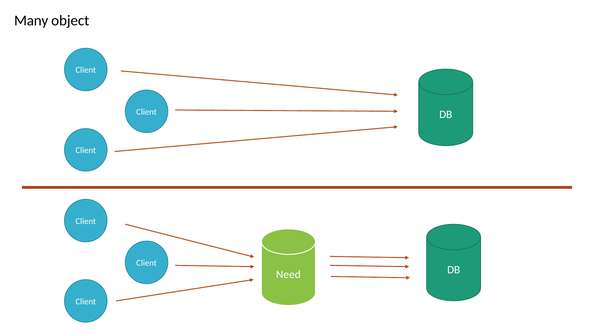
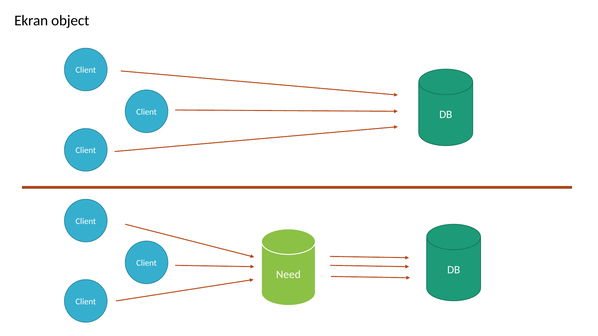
Many: Many -> Ekran
